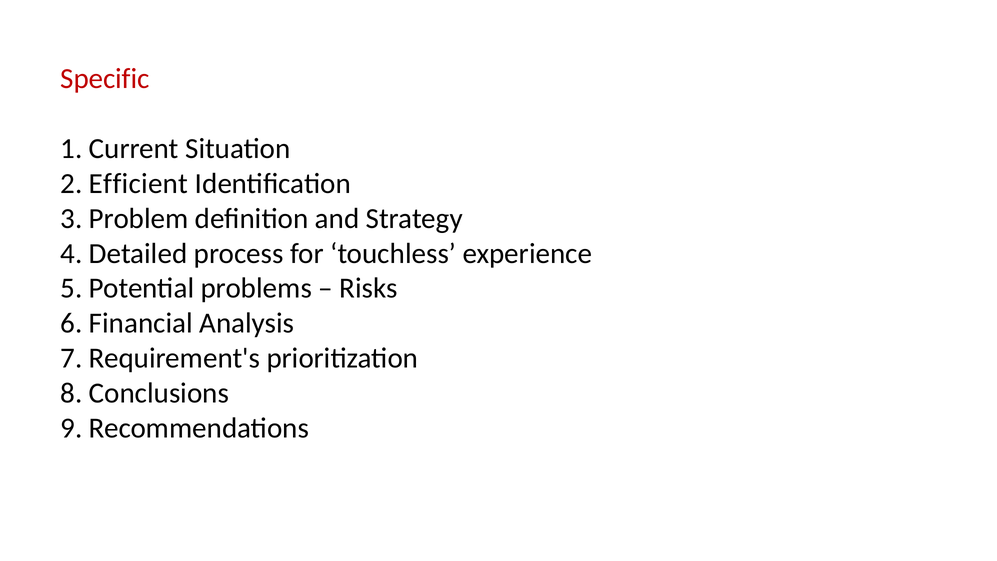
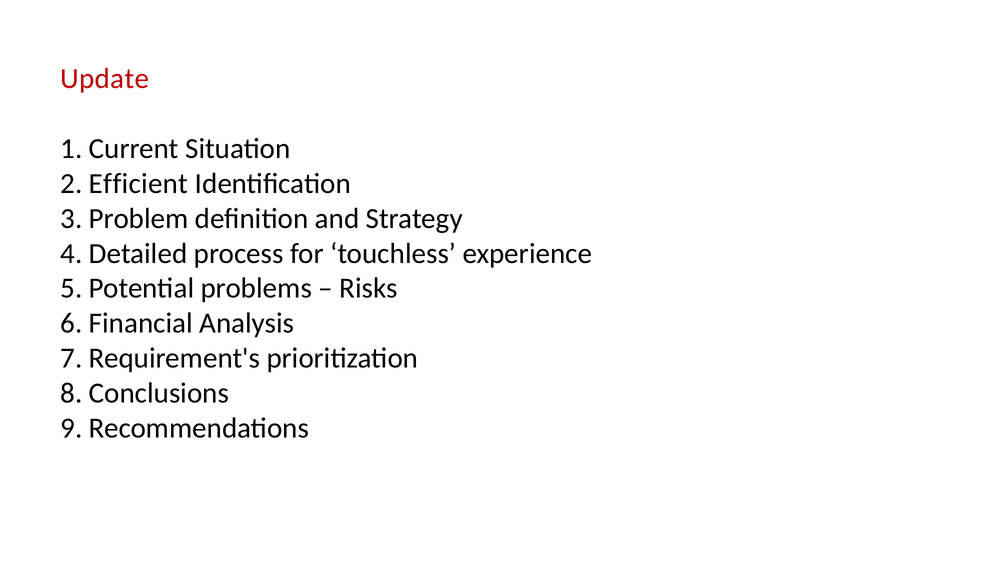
Specific: Specific -> Update
